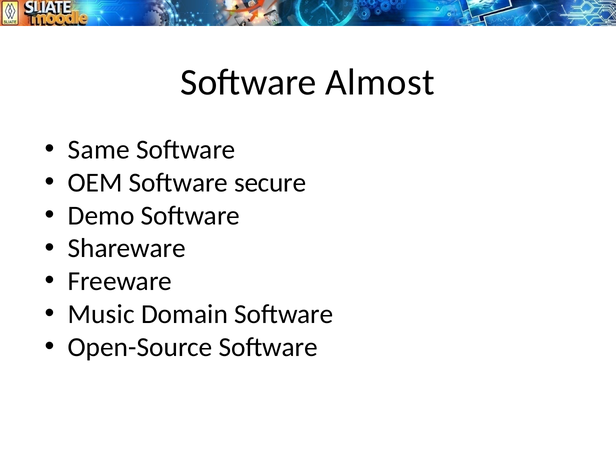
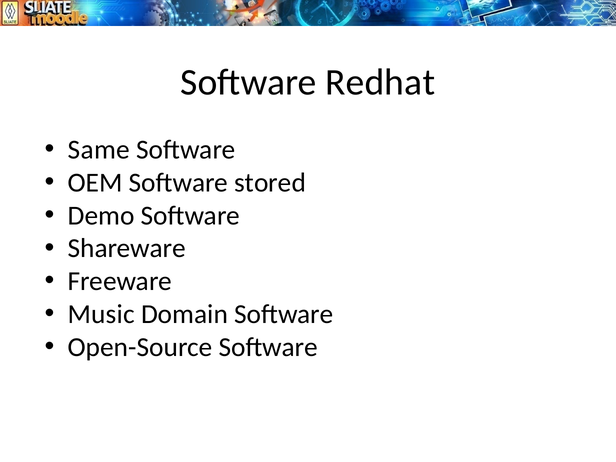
Almost: Almost -> Redhat
secure: secure -> stored
